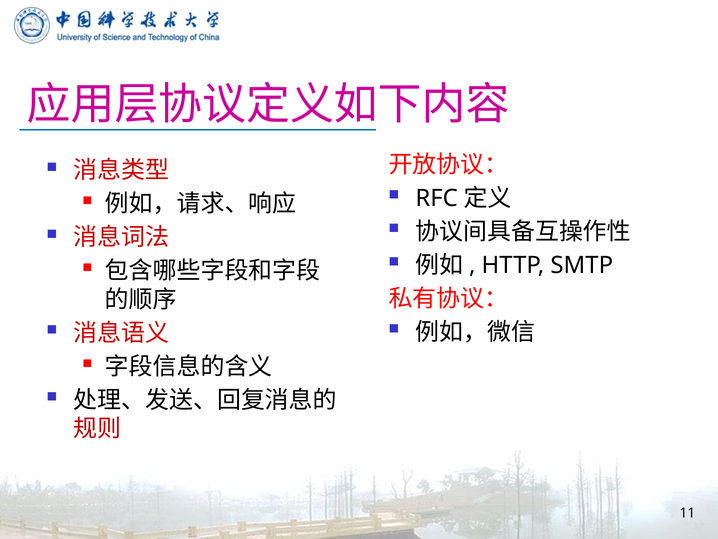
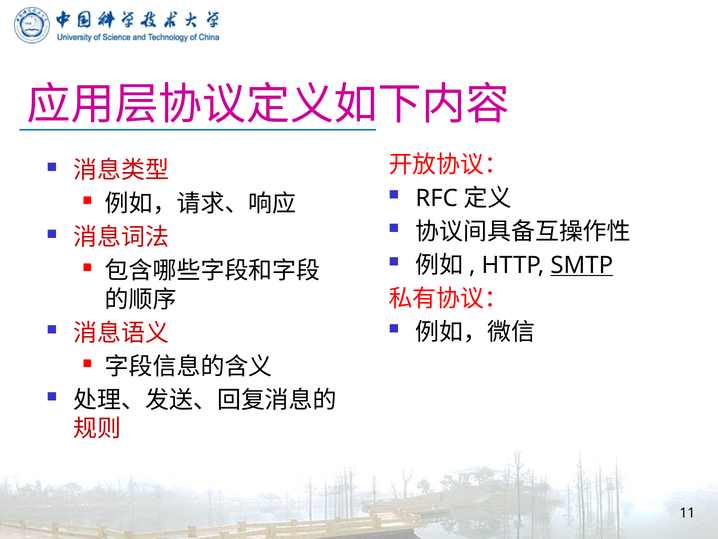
SMTP underline: none -> present
